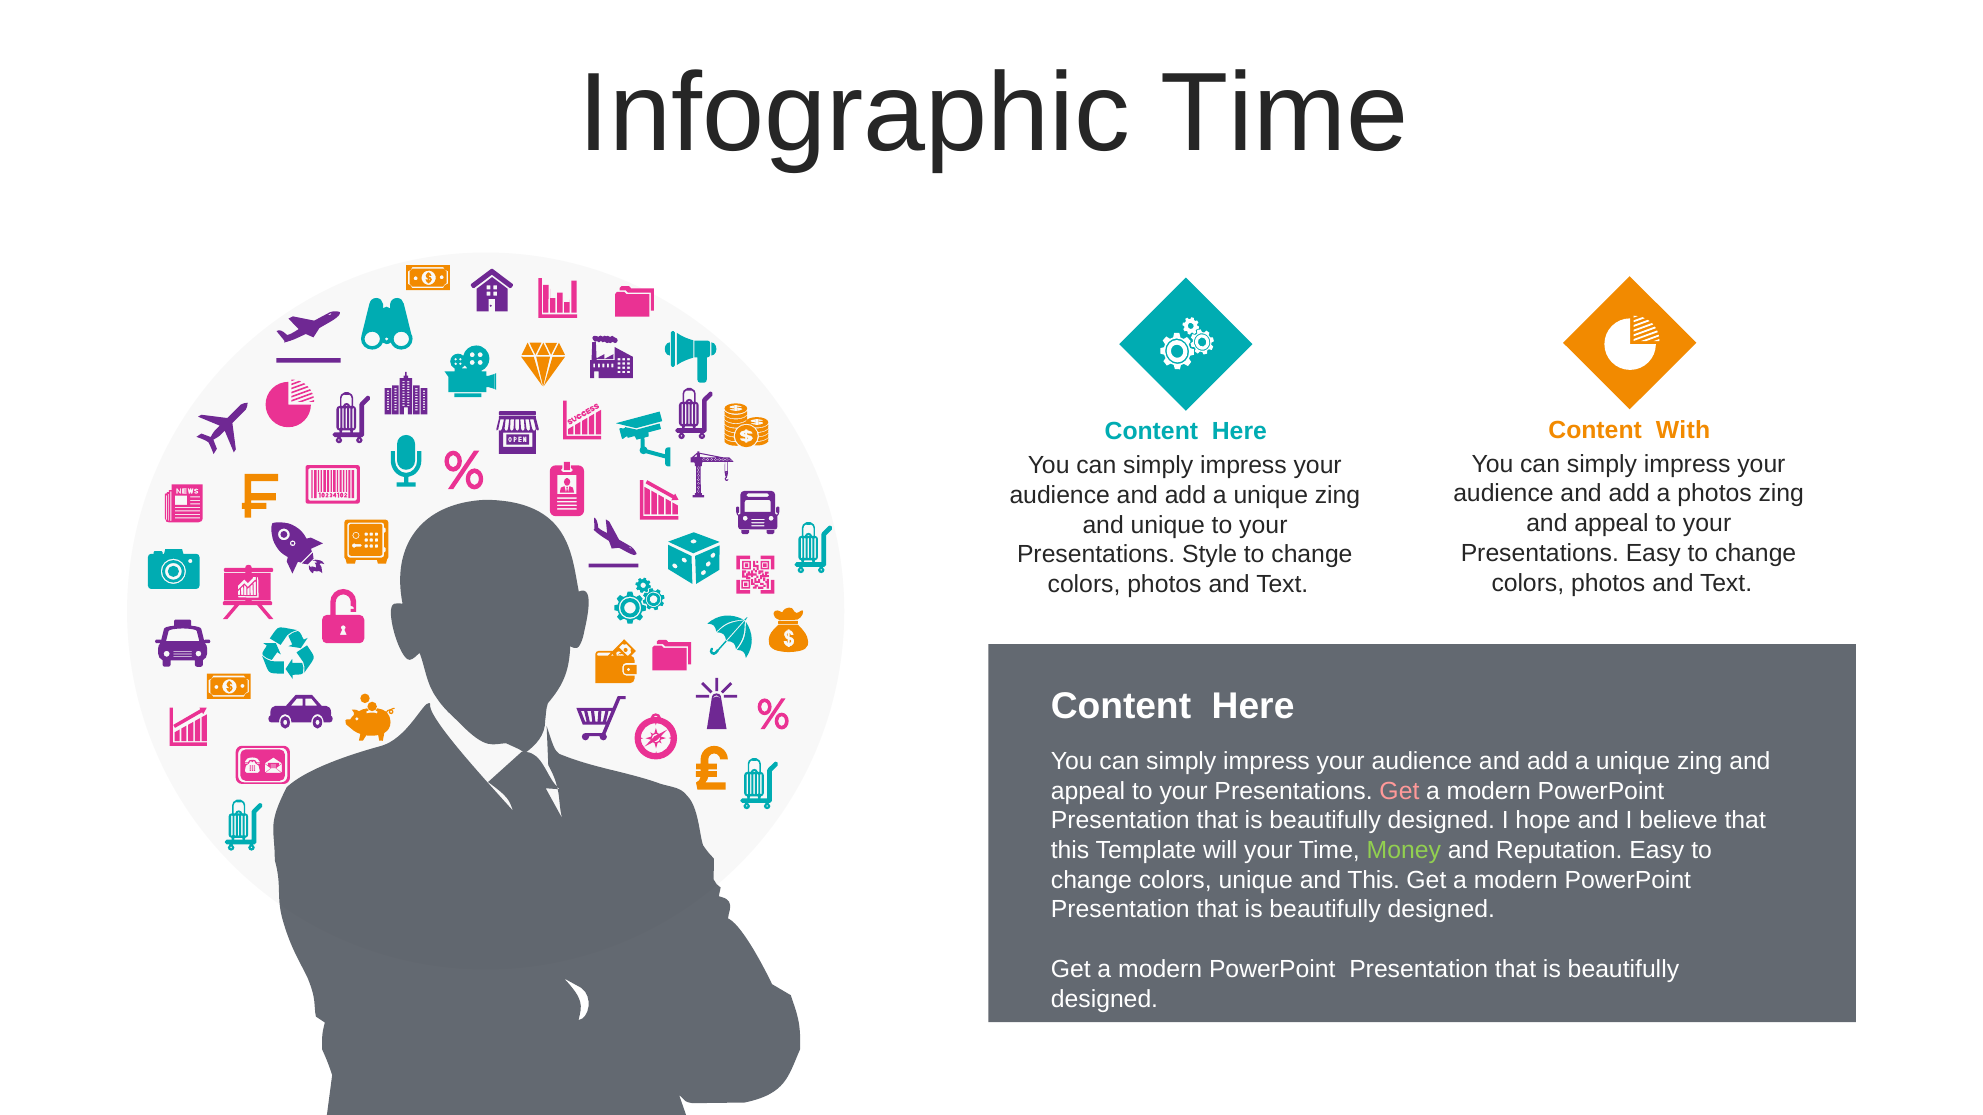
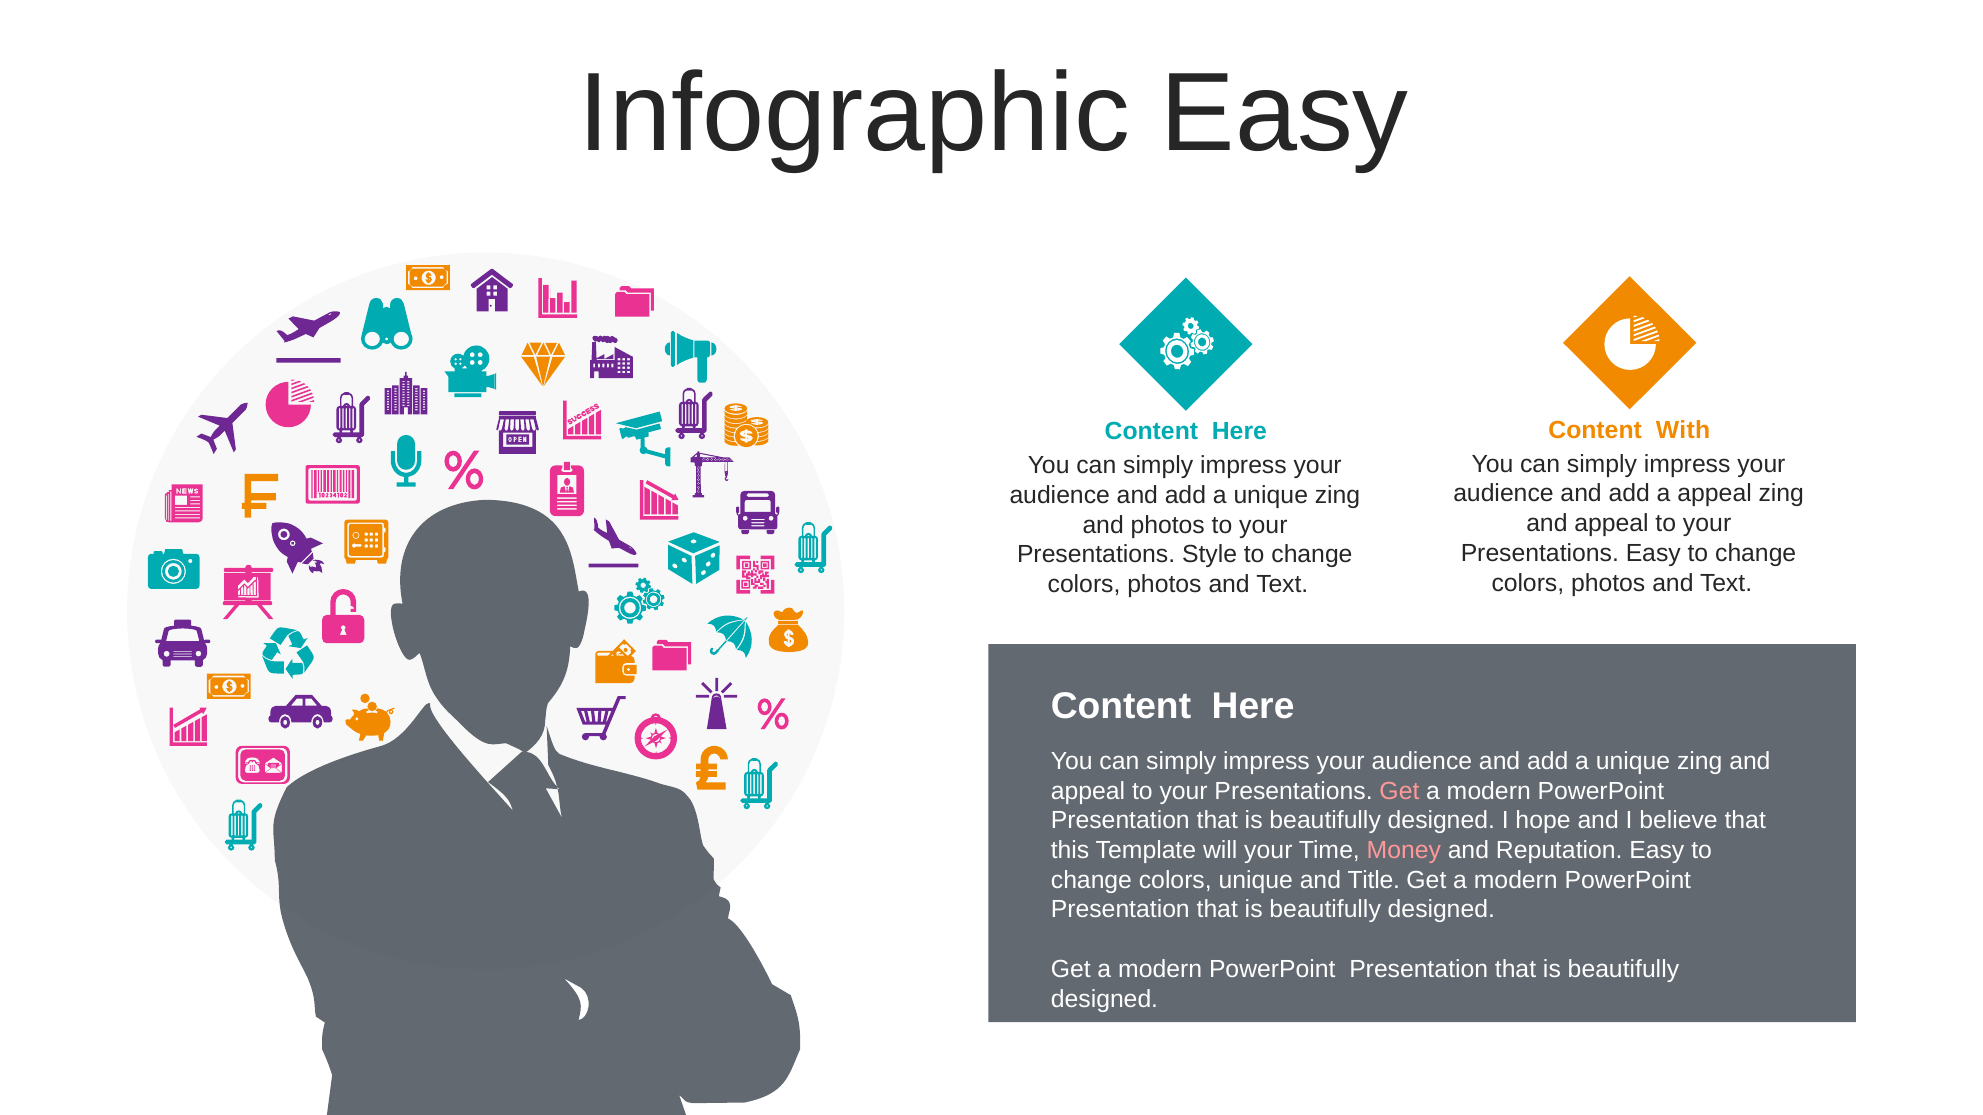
Infographic Time: Time -> Easy
a photos: photos -> appeal
and unique: unique -> photos
Money colour: light green -> pink
and This: This -> Title
